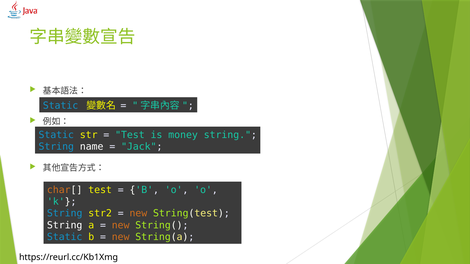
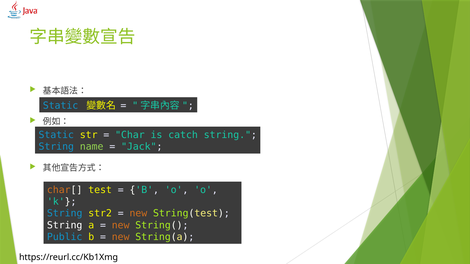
Test at (130, 135): Test -> Char
money: money -> catch
name colour: white -> light green
Static at (65, 237): Static -> Public
